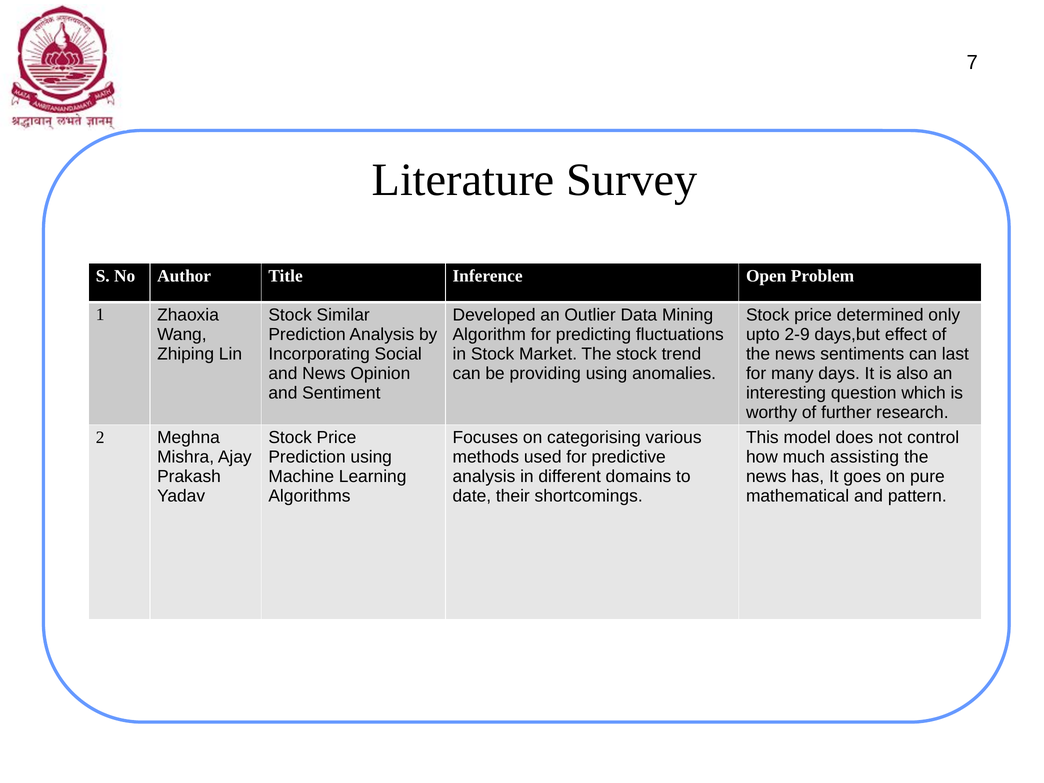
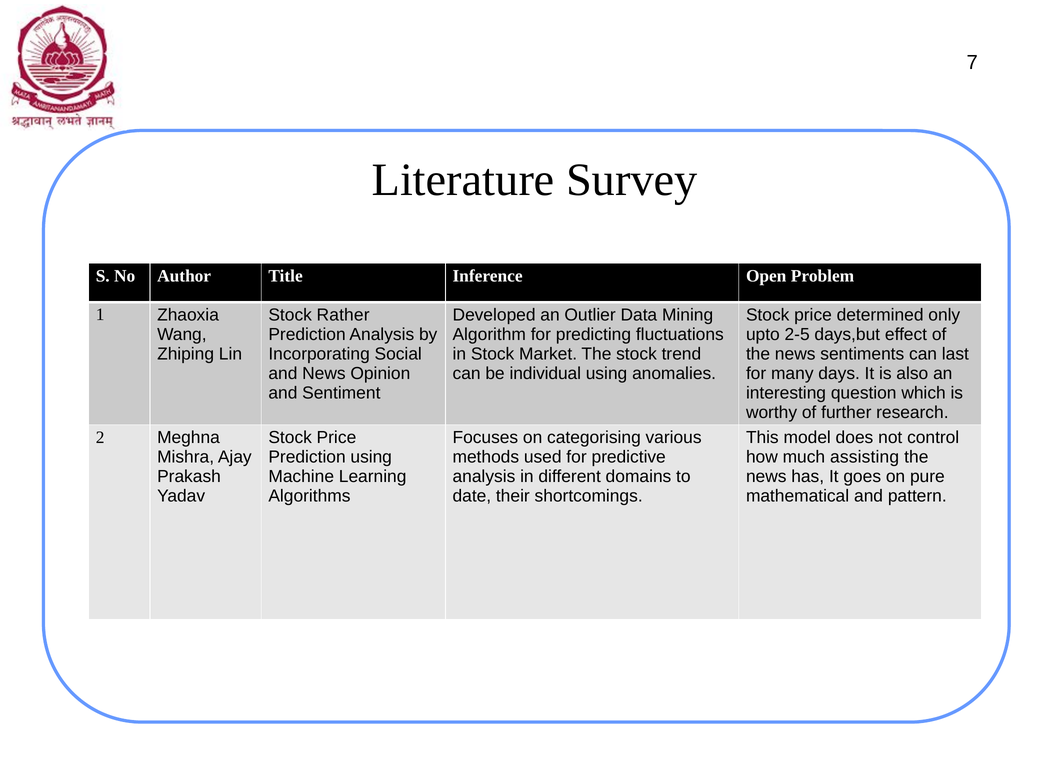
Similar: Similar -> Rather
2-9: 2-9 -> 2-5
providing: providing -> individual
